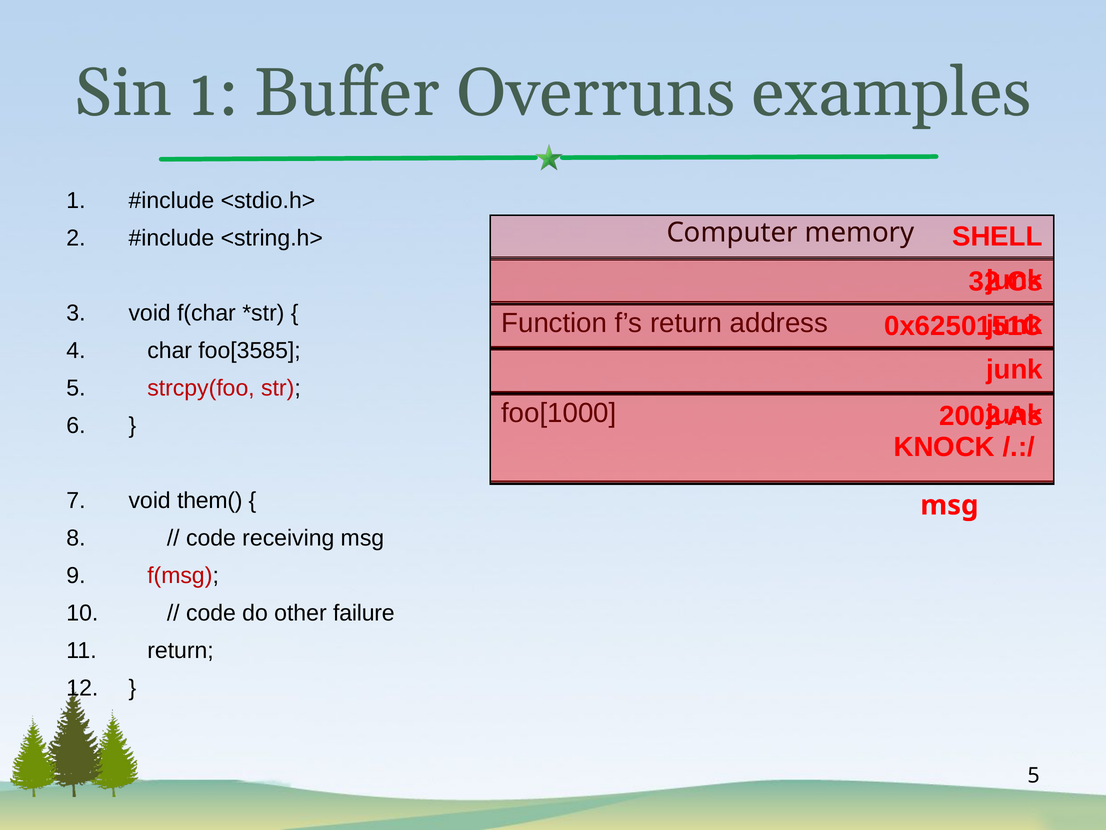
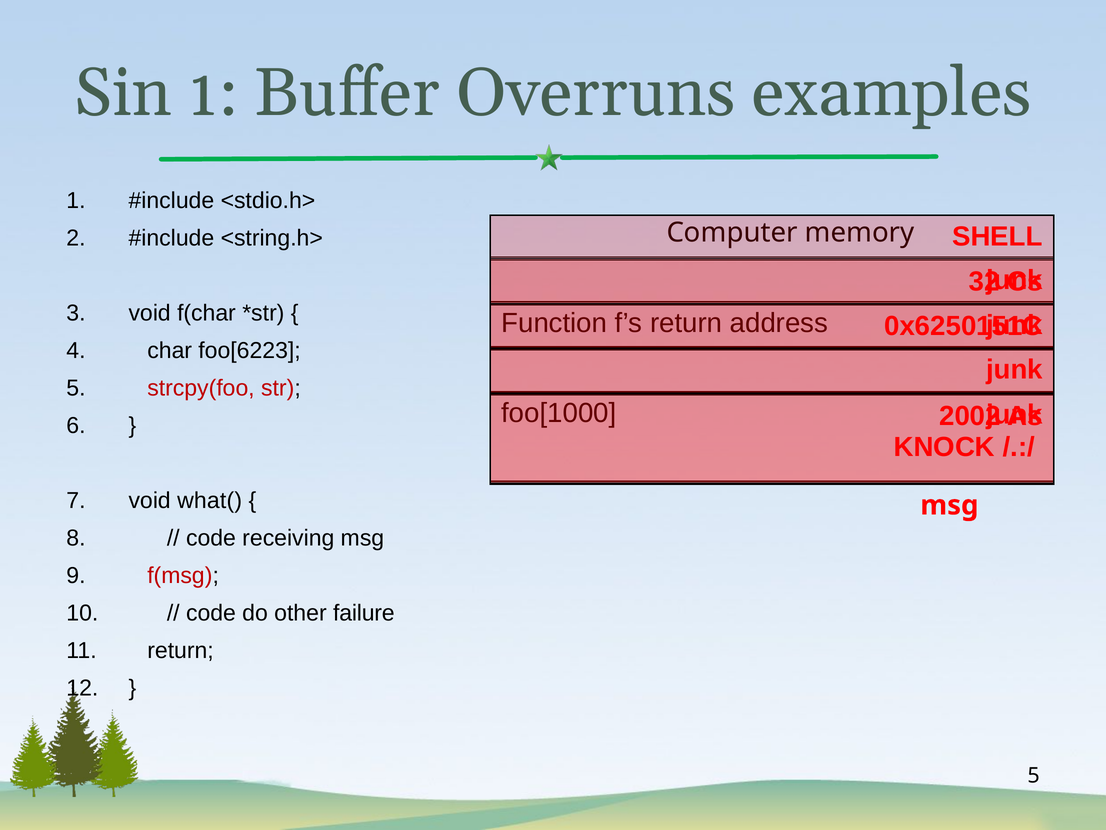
foo[3585: foo[3585 -> foo[6223
them(: them( -> what(
